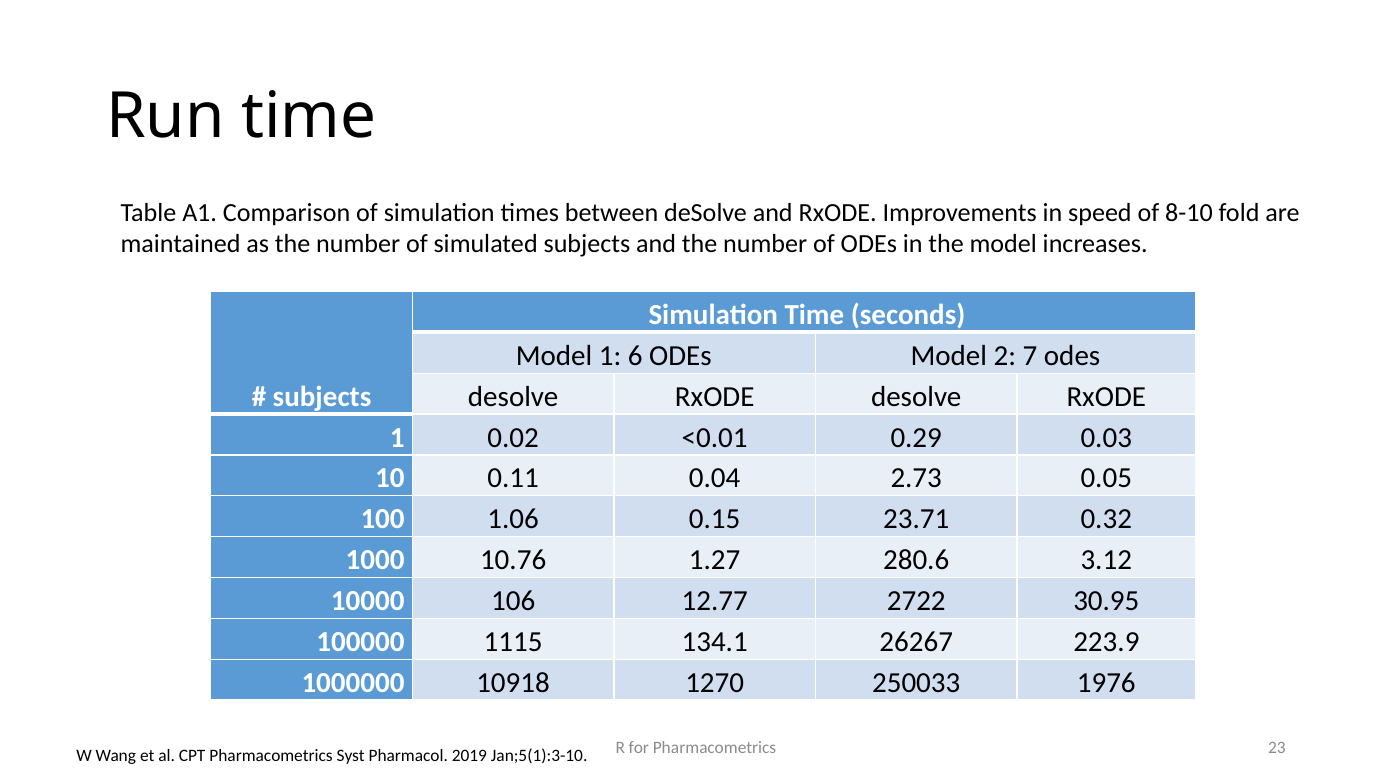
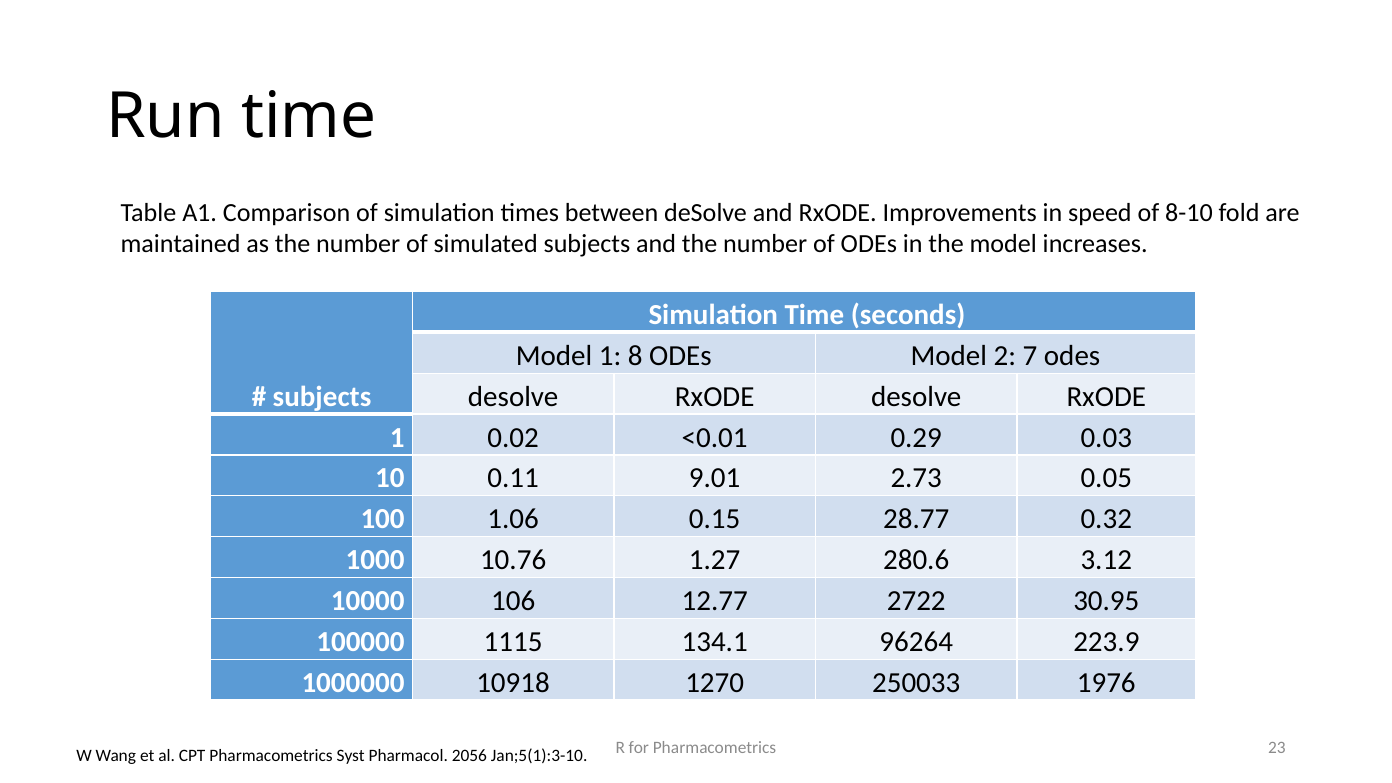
6: 6 -> 8
0.04: 0.04 -> 9.01
23.71: 23.71 -> 28.77
26267: 26267 -> 96264
2019: 2019 -> 2056
